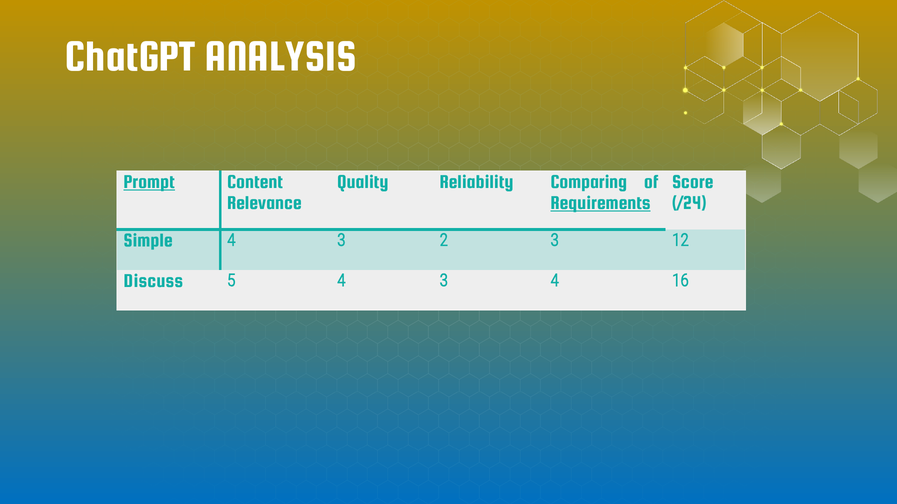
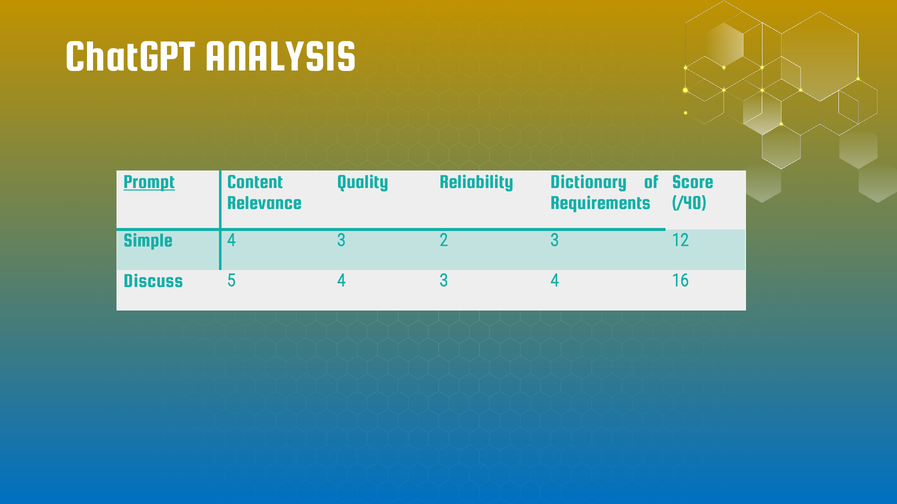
Comparing: Comparing -> Dictionary
Requirements underline: present -> none
/24: /24 -> /40
